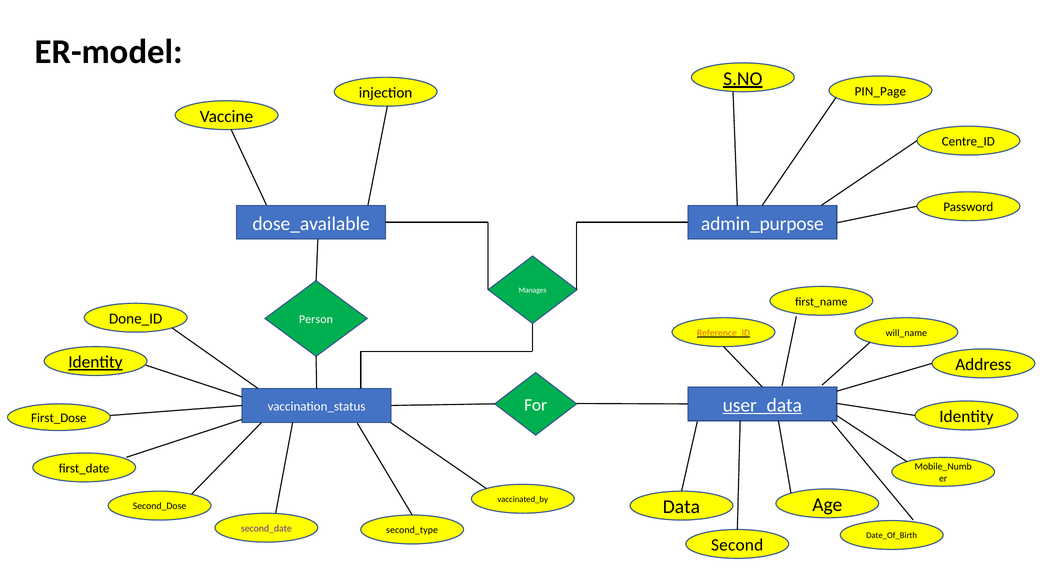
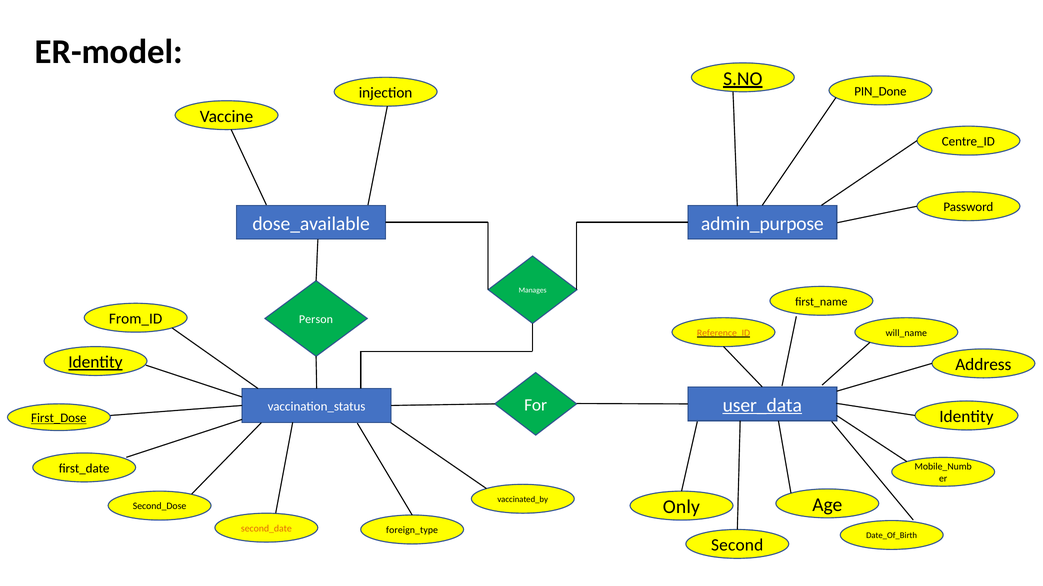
PIN_Page: PIN_Page -> PIN_Done
Done_ID: Done_ID -> From_ID
First_Dose underline: none -> present
Data: Data -> Only
second_date colour: purple -> orange
second_type: second_type -> foreign_type
